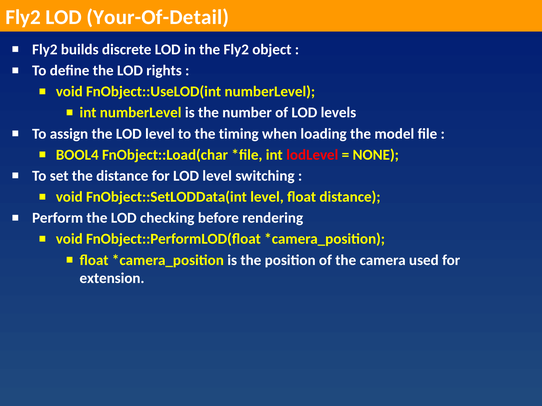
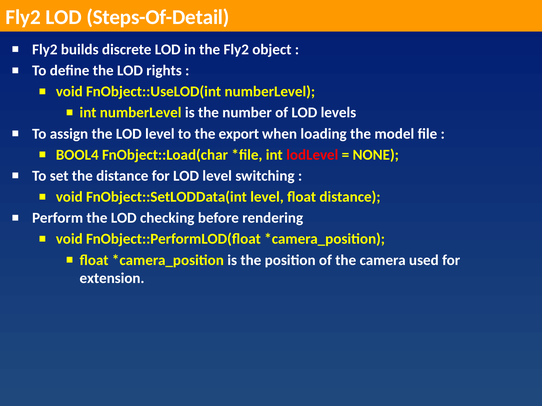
Your-Of-Detail: Your-Of-Detail -> Steps-Of-Detail
timing: timing -> export
